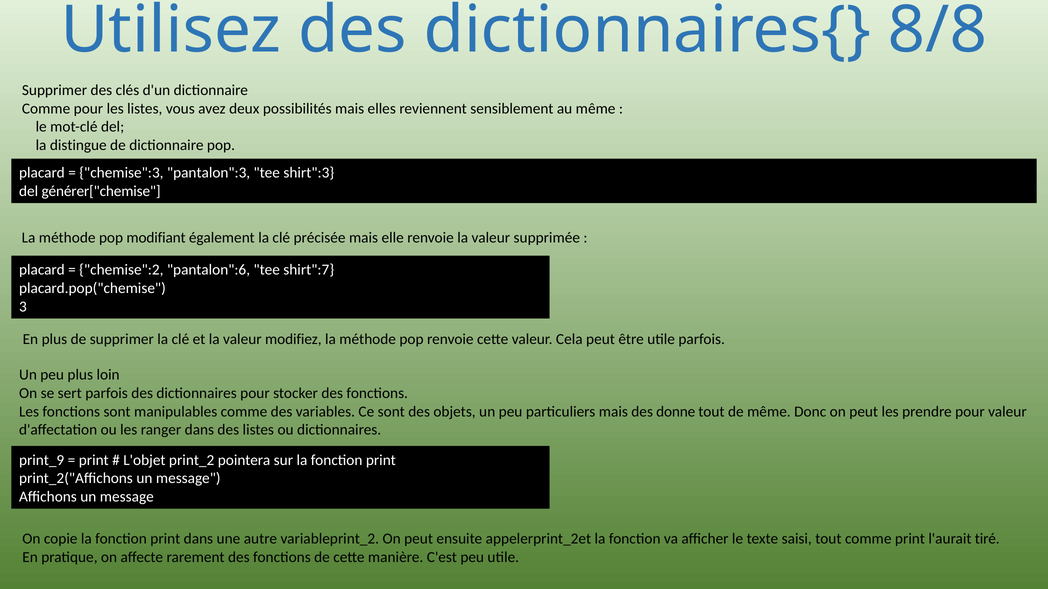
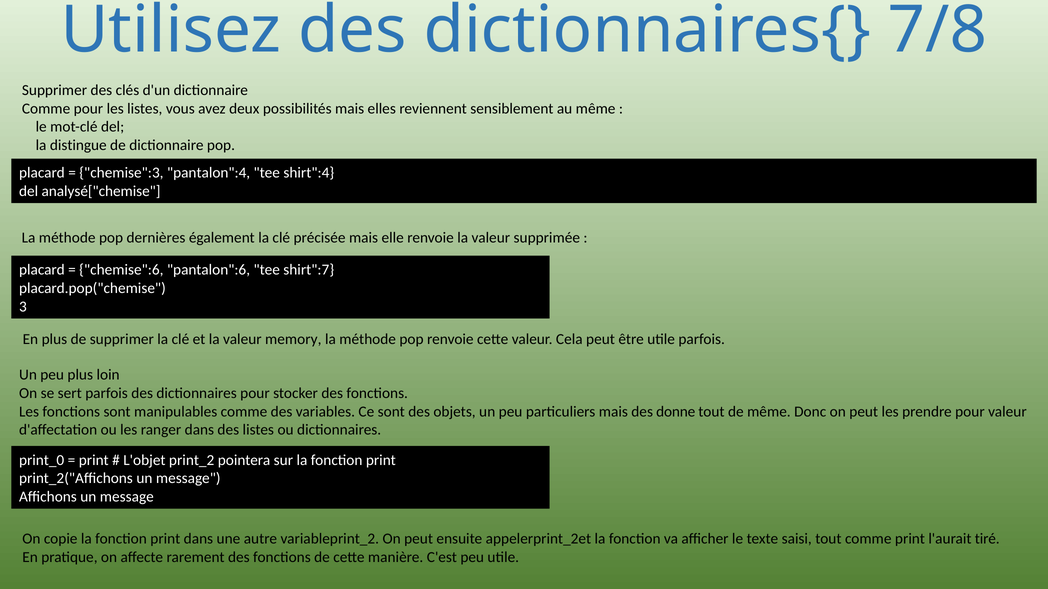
8/8: 8/8 -> 7/8
pantalon":3: pantalon":3 -> pantalon":4
shirt":3: shirt":3 -> shirt":4
générer["chemise: générer["chemise -> analysé["chemise
modifiant: modifiant -> dernières
chemise":2: chemise":2 -> chemise":6
modifiez: modifiez -> memory
print_9: print_9 -> print_0
